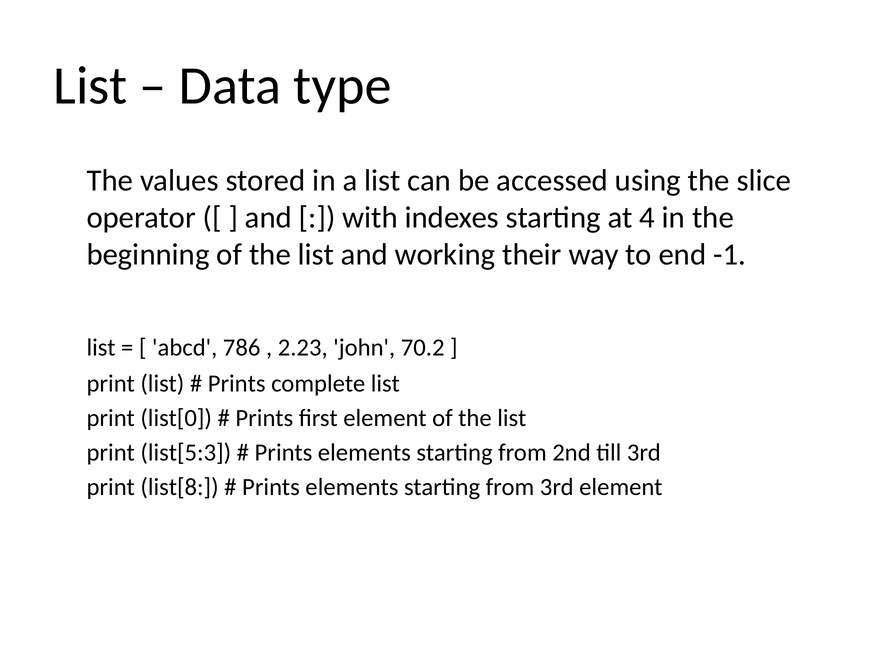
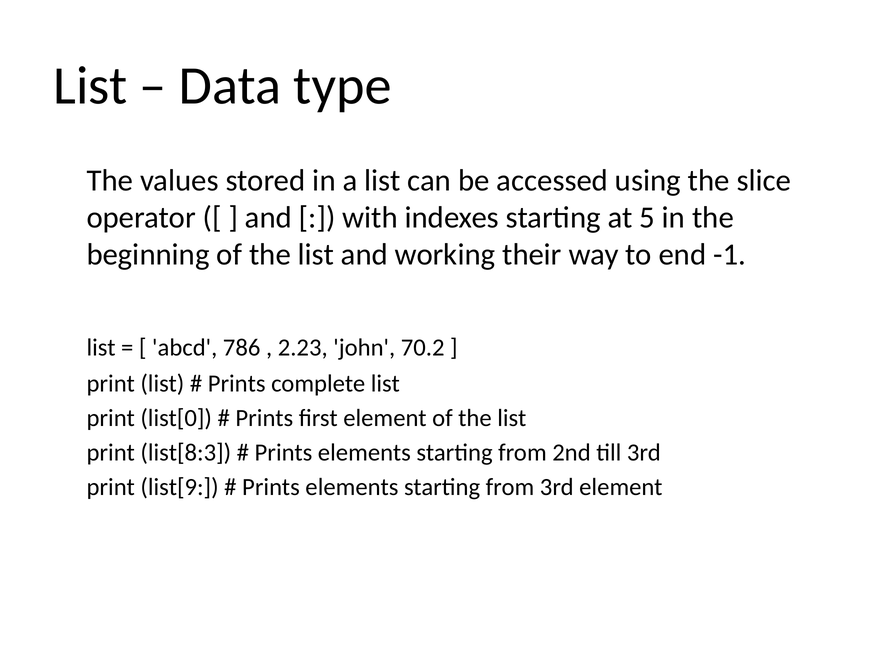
4: 4 -> 5
list[5:3: list[5:3 -> list[8:3
list[8: list[8 -> list[9
